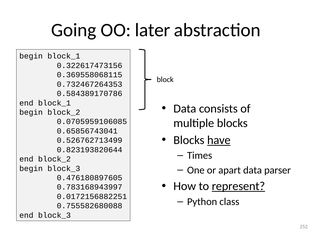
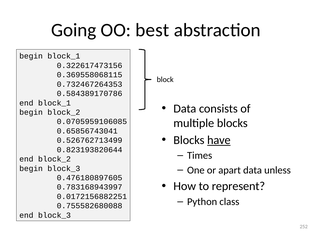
later: later -> best
parser: parser -> unless
represent underline: present -> none
